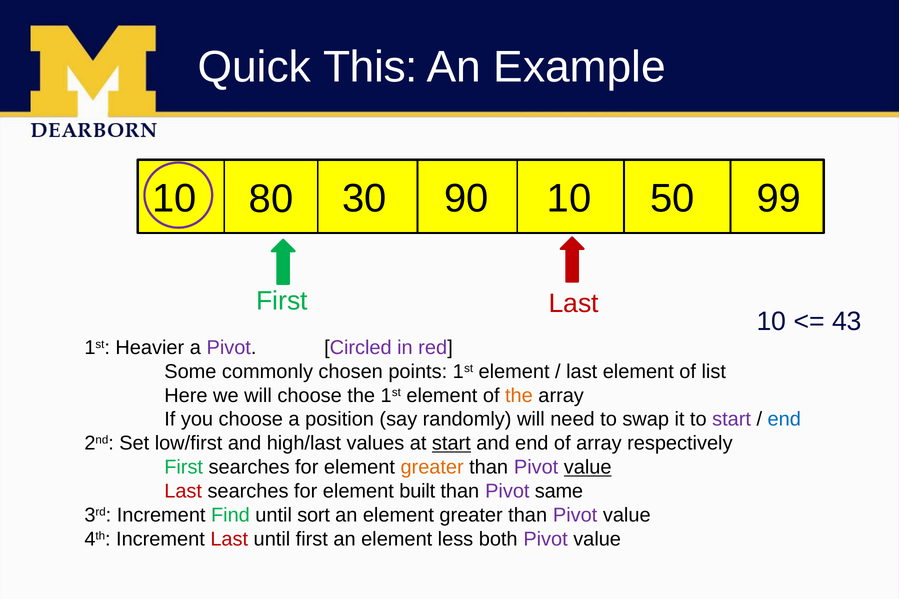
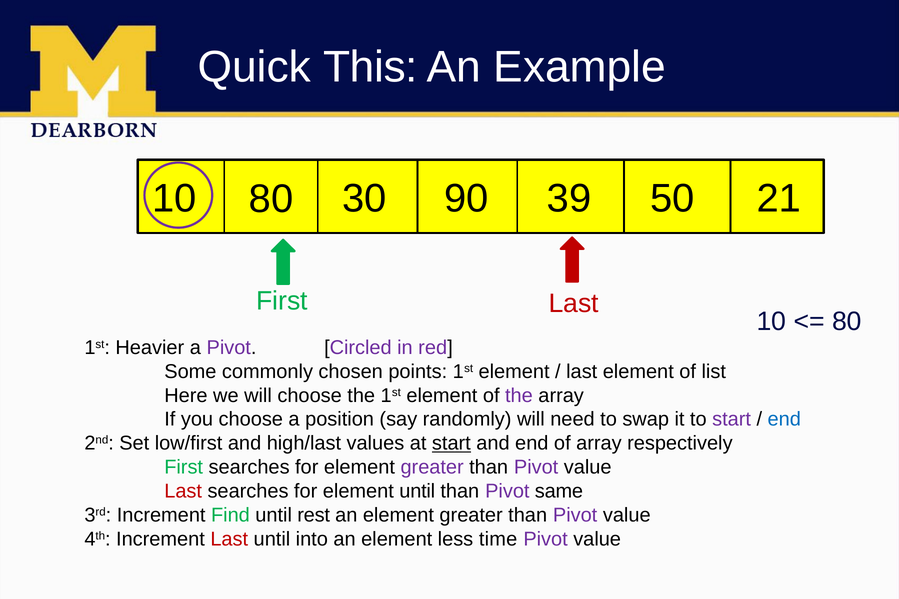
30 10: 10 -> 39
99: 99 -> 21
43 at (847, 321): 43 -> 80
the at (519, 396) colour: orange -> purple
greater at (432, 468) colour: orange -> purple
value at (588, 468) underline: present -> none
element built: built -> until
sort: sort -> rest
until first: first -> into
both: both -> time
